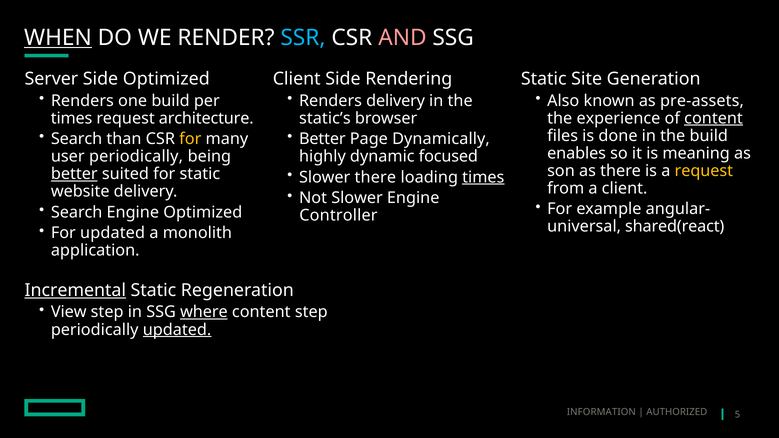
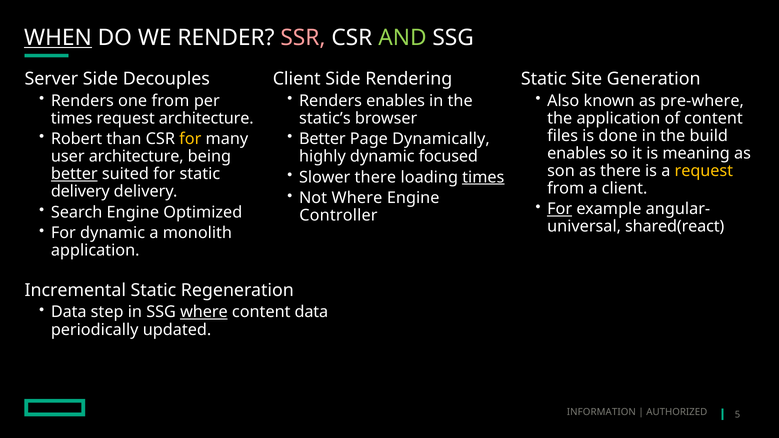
SSR colour: light blue -> pink
AND colour: pink -> light green
Side Optimized: Optimized -> Decouples
one build: build -> from
Renders delivery: delivery -> enables
pre-assets: pre-assets -> pre-where
the experience: experience -> application
content at (714, 118) underline: present -> none
Search at (77, 139): Search -> Robert
user periodically: periodically -> architecture
website at (80, 192): website -> delivery
Not Slower: Slower -> Where
For at (560, 209) underline: none -> present
For updated: updated -> dynamic
Incremental underline: present -> none
View at (69, 312): View -> Data
content step: step -> data
updated at (177, 330) underline: present -> none
